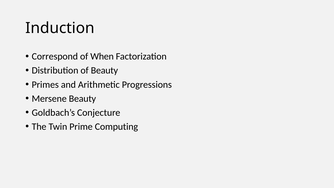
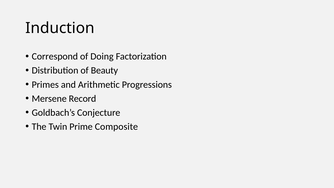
When: When -> Doing
Mersene Beauty: Beauty -> Record
Computing: Computing -> Composite
